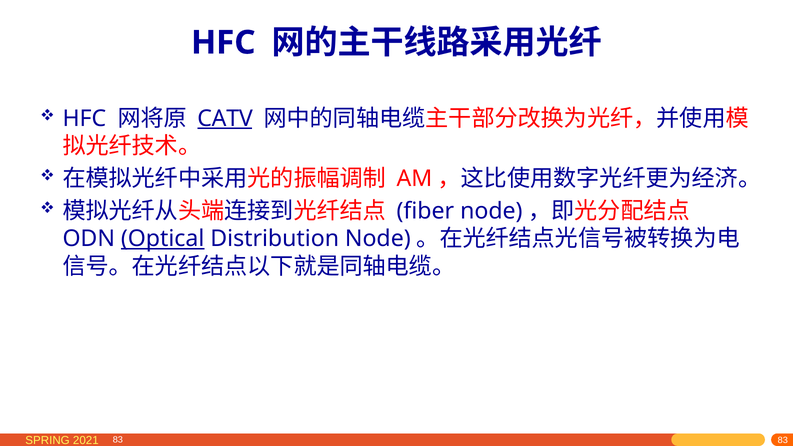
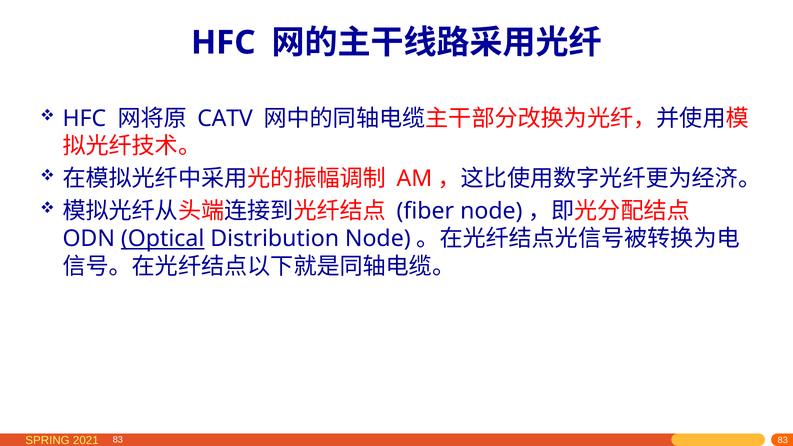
CATV underline: present -> none
